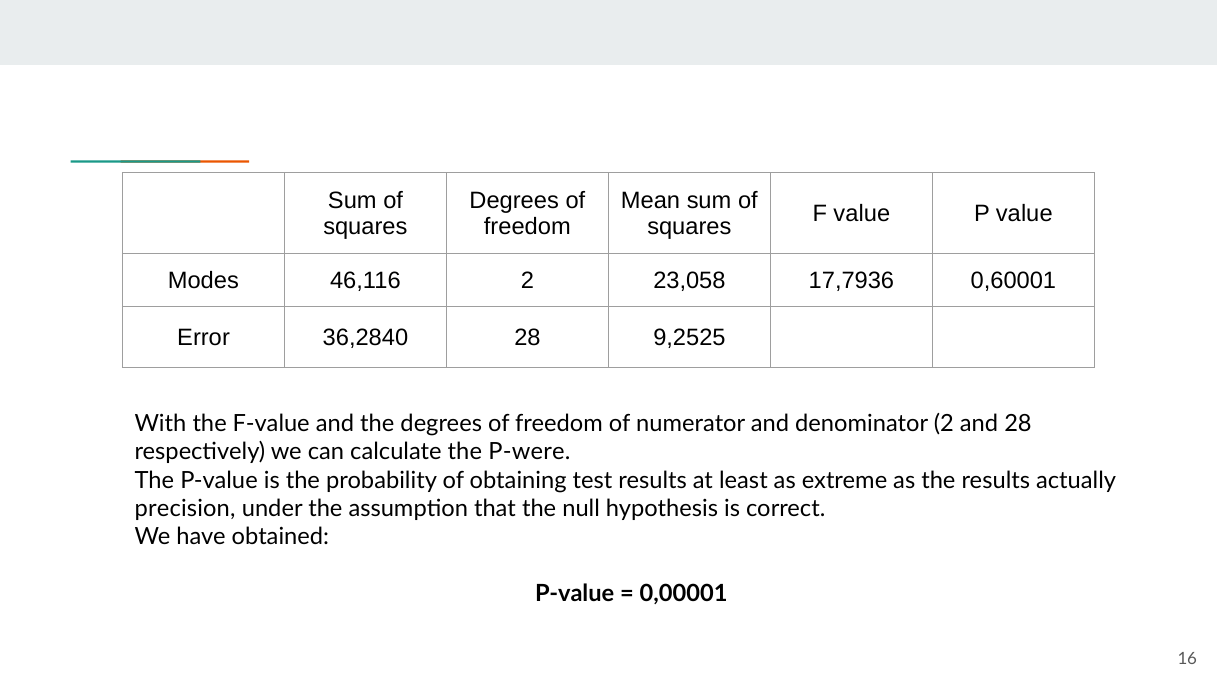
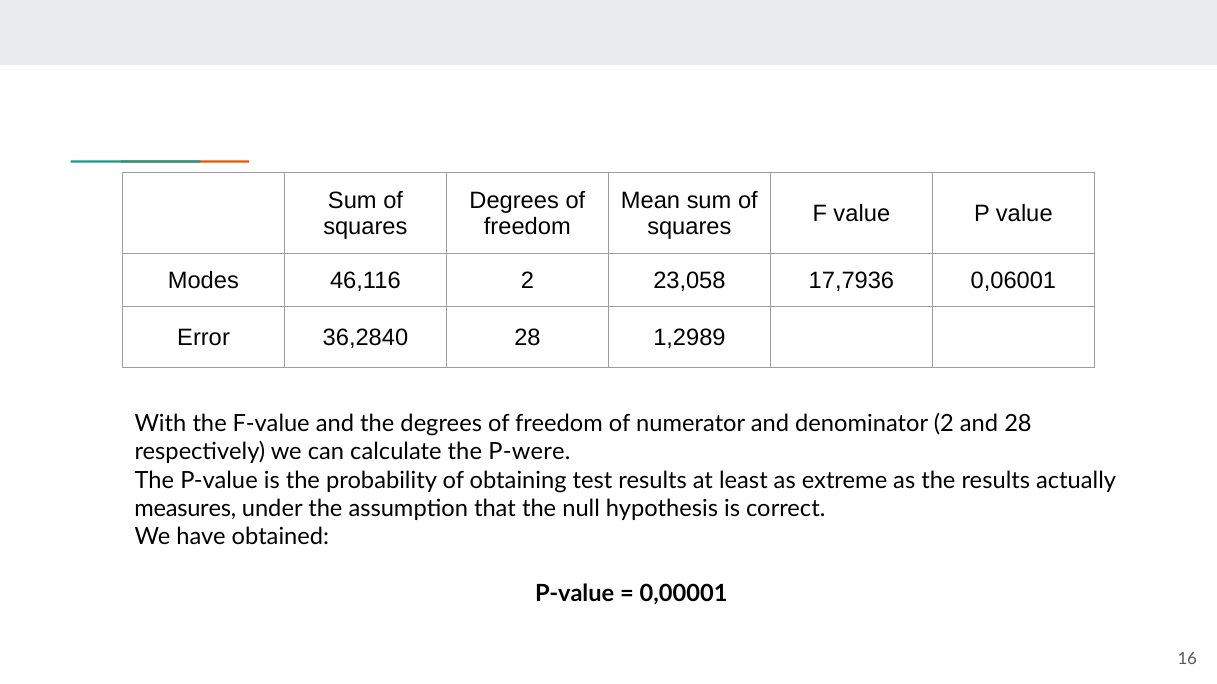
0,60001: 0,60001 -> 0,06001
9,2525: 9,2525 -> 1,2989
precision: precision -> measures
